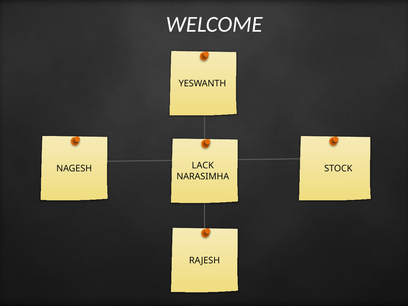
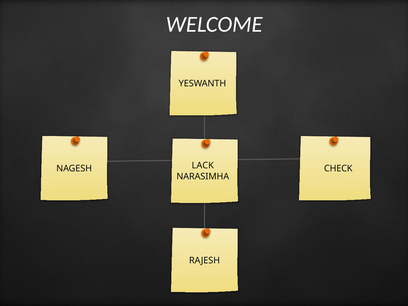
STOCK: STOCK -> CHECK
